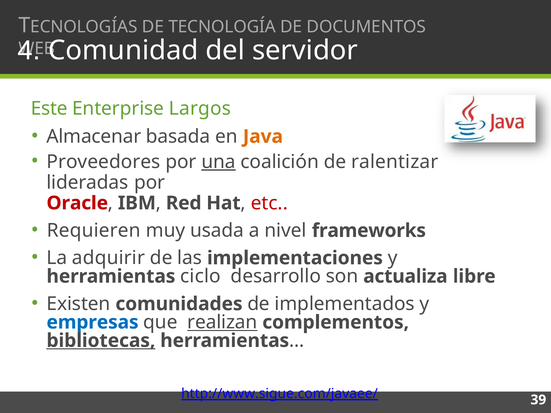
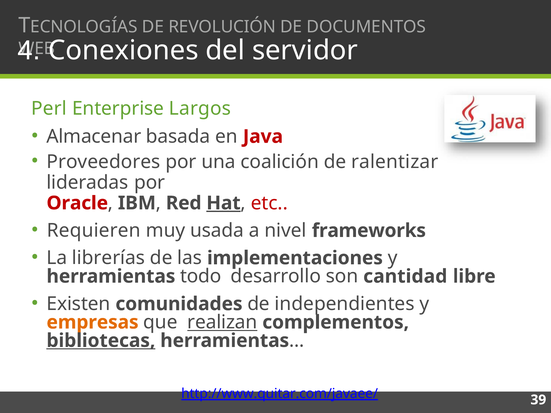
TECNOLOGÍA: TECNOLOGÍA -> REVOLUCIÓN
Comunidad: Comunidad -> Conexiones
Este: Este -> Perl
Java colour: orange -> red
una underline: present -> none
Hat underline: none -> present
adquirir: adquirir -> librerías
ciclo: ciclo -> todo
actualiza: actualiza -> cantidad
implementados: implementados -> independientes
empresas colour: blue -> orange
http://www.sigue.com/javaee/: http://www.sigue.com/javaee/ -> http://www.quitar.com/javaee/
